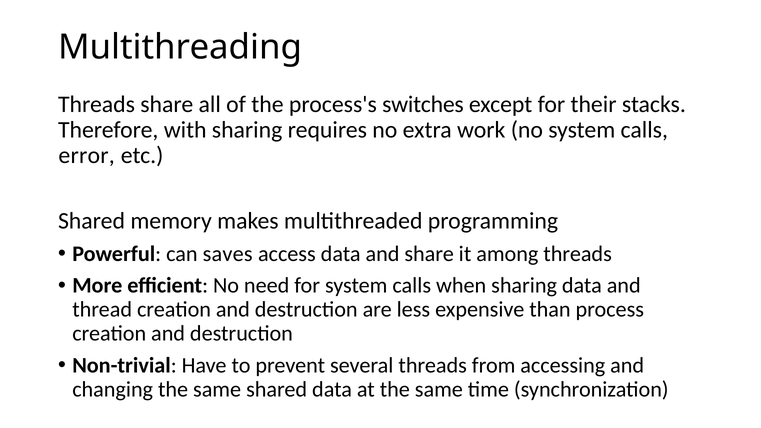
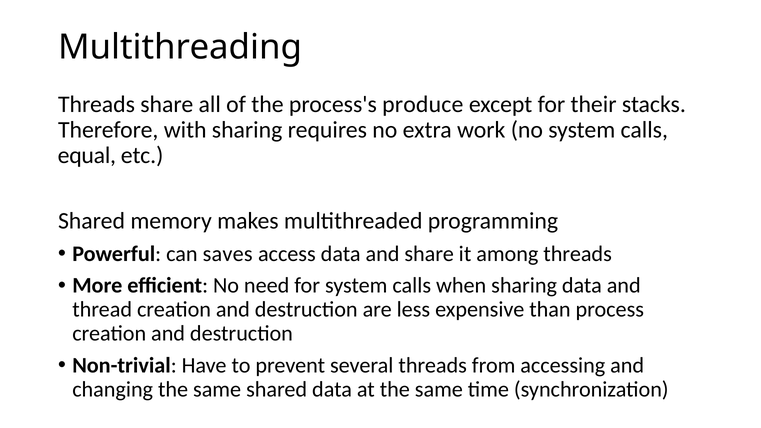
switches: switches -> produce
error: error -> equal
